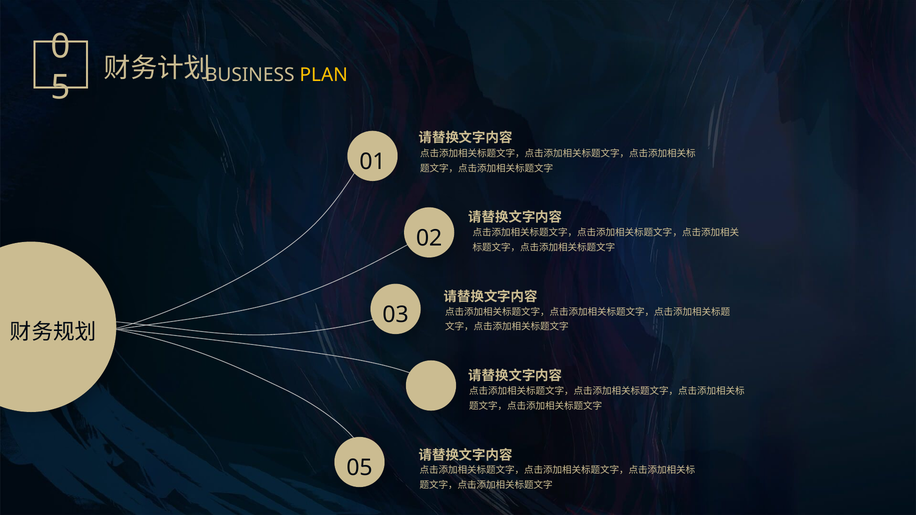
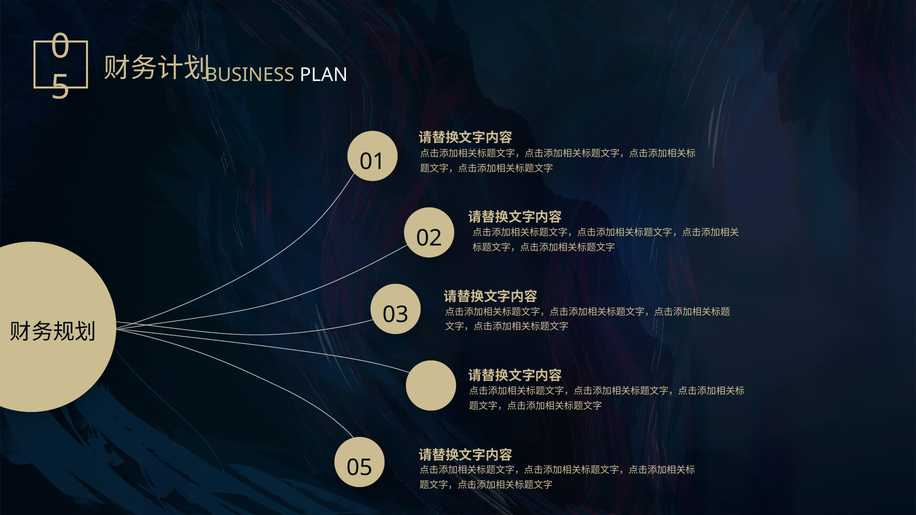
PLAN colour: yellow -> white
